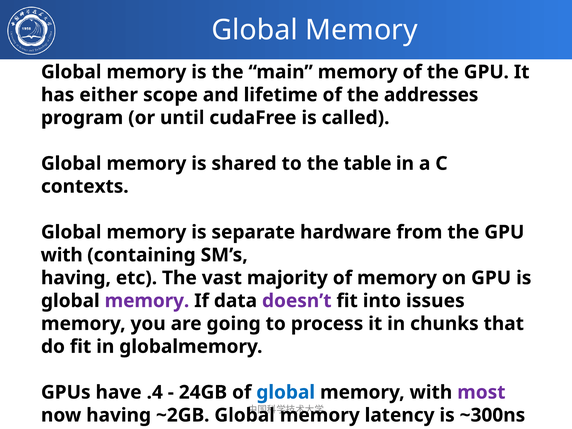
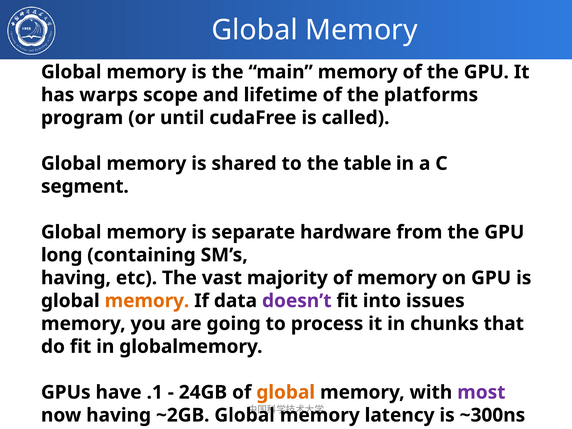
either: either -> warps
addresses: addresses -> platforms
contexts: contexts -> segment
with at (62, 255): with -> long
memory at (147, 301) colour: purple -> orange
.4: .4 -> .1
global at (286, 392) colour: blue -> orange
